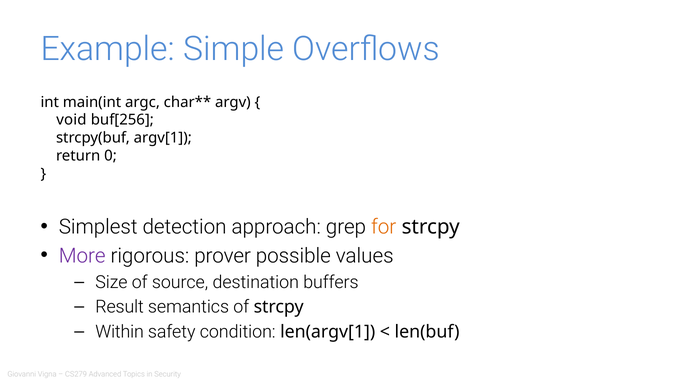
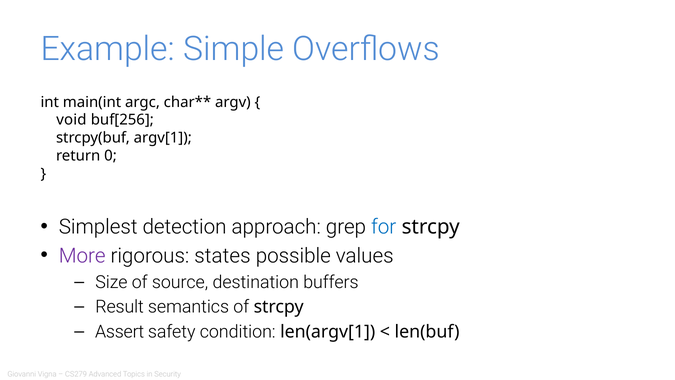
for colour: orange -> blue
prover: prover -> states
Within: Within -> Assert
